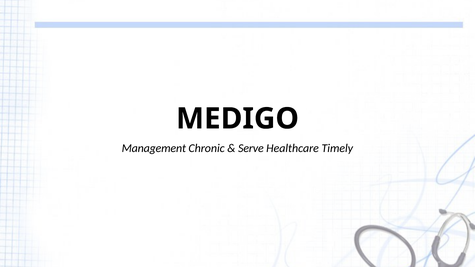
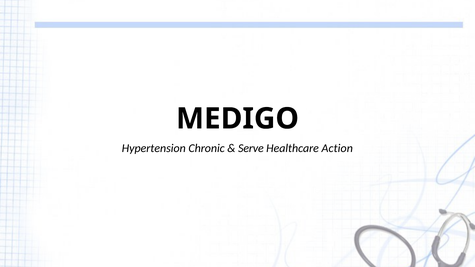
Management: Management -> Hypertension
Timely: Timely -> Action
